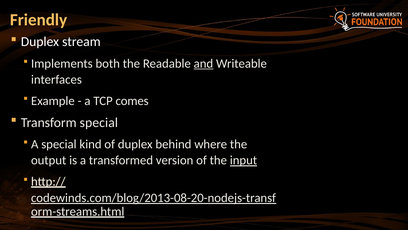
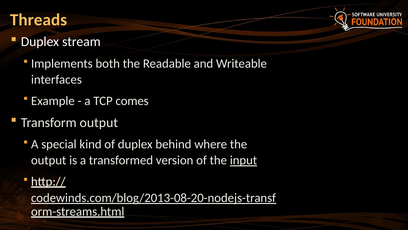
Friendly: Friendly -> Threads
and underline: present -> none
Transform special: special -> output
